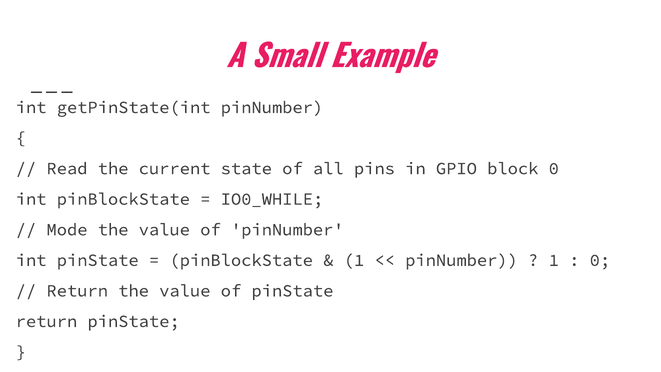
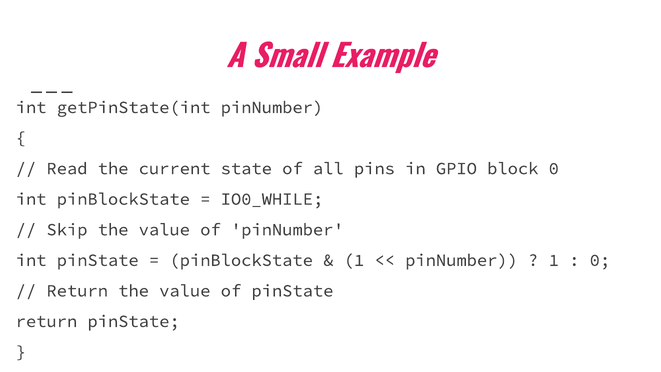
Mode: Mode -> Skip
